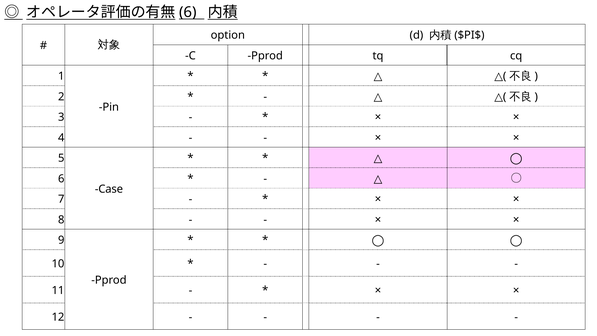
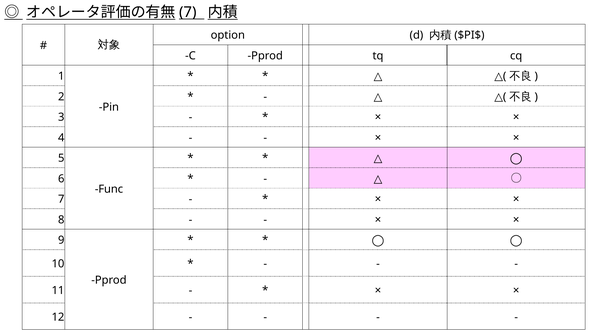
6 at (188, 12): 6 -> 7
Case: Case -> Func
